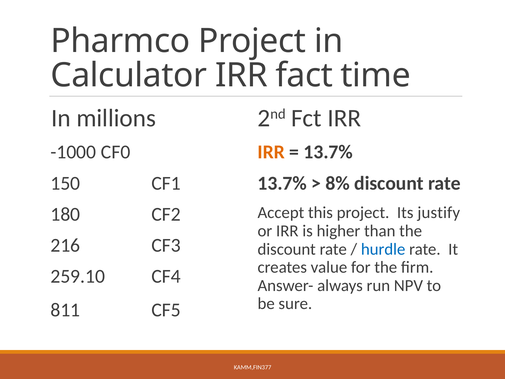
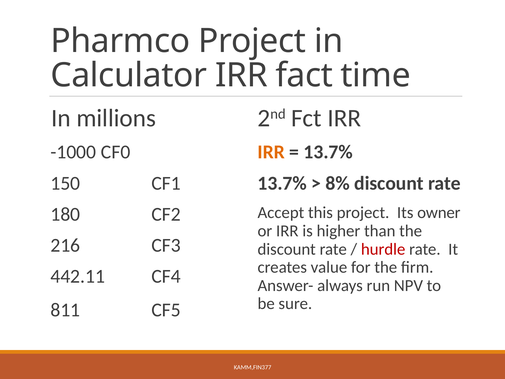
justify: justify -> owner
hurdle colour: blue -> red
259.10: 259.10 -> 442.11
